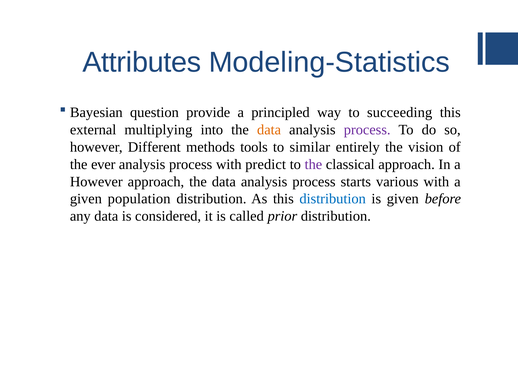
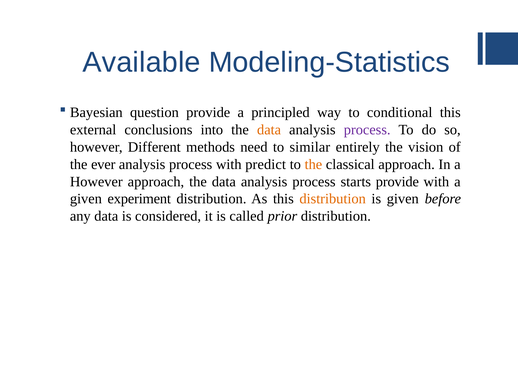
Attributes: Attributes -> Available
succeeding: succeeding -> conditional
multiplying: multiplying -> conclusions
tools: tools -> need
the at (313, 165) colour: purple -> orange
starts various: various -> provide
population: population -> experiment
distribution at (333, 199) colour: blue -> orange
